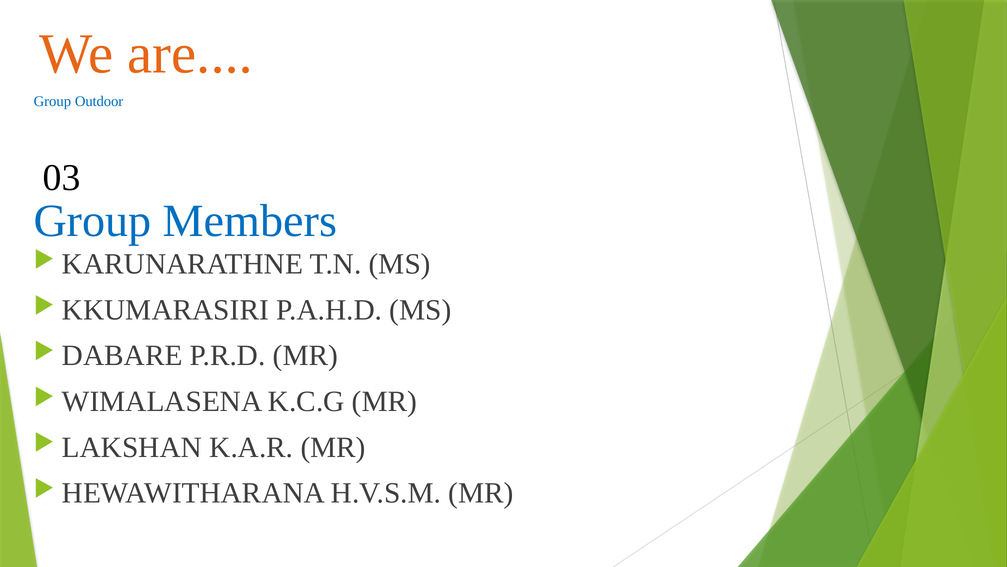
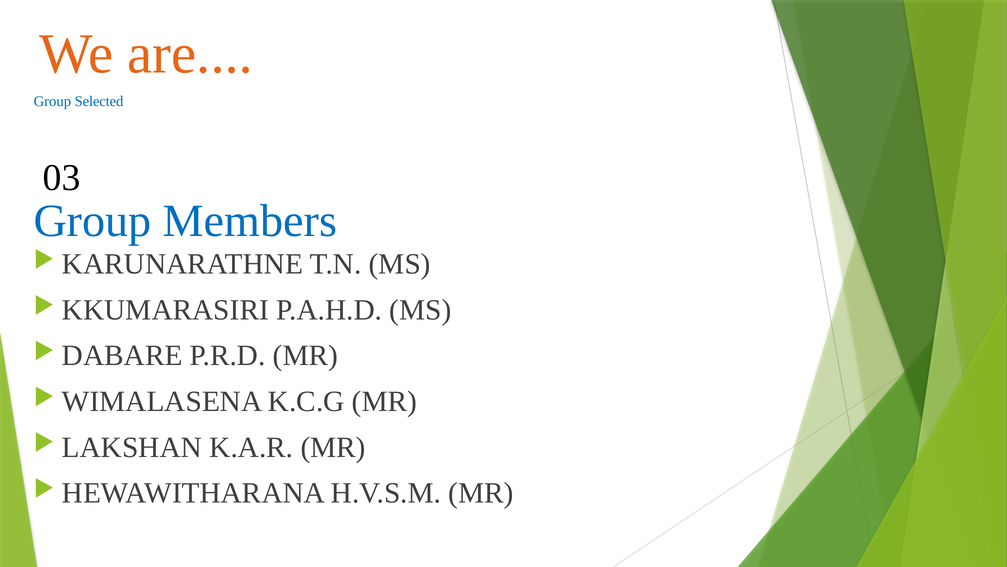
Outdoor: Outdoor -> Selected
